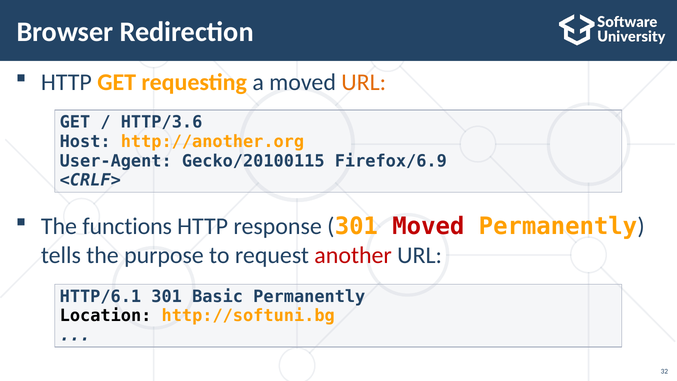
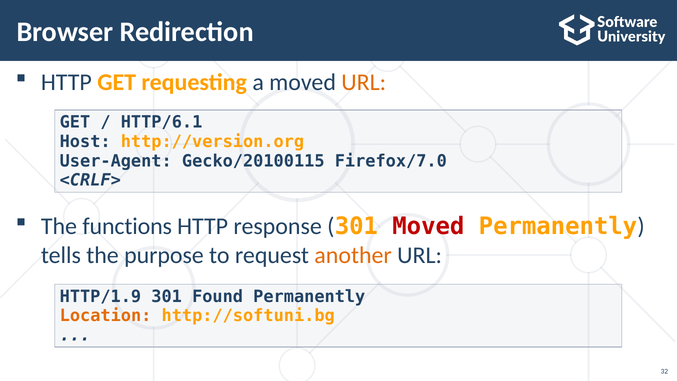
HTTP/3.6: HTTP/3.6 -> HTTP/6.1
http://another.org: http://another.org -> http://version.org
Firefox/6.9: Firefox/6.9 -> Firefox/7.0
another colour: red -> orange
HTTP/6.1: HTTP/6.1 -> HTTP/1.9
Basic: Basic -> Found
Location colour: black -> orange
